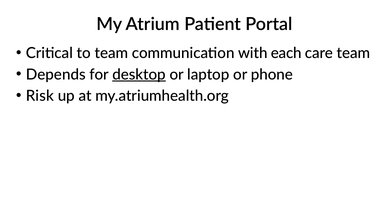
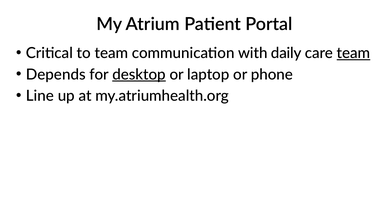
each: each -> daily
team at (353, 53) underline: none -> present
Risk: Risk -> Line
